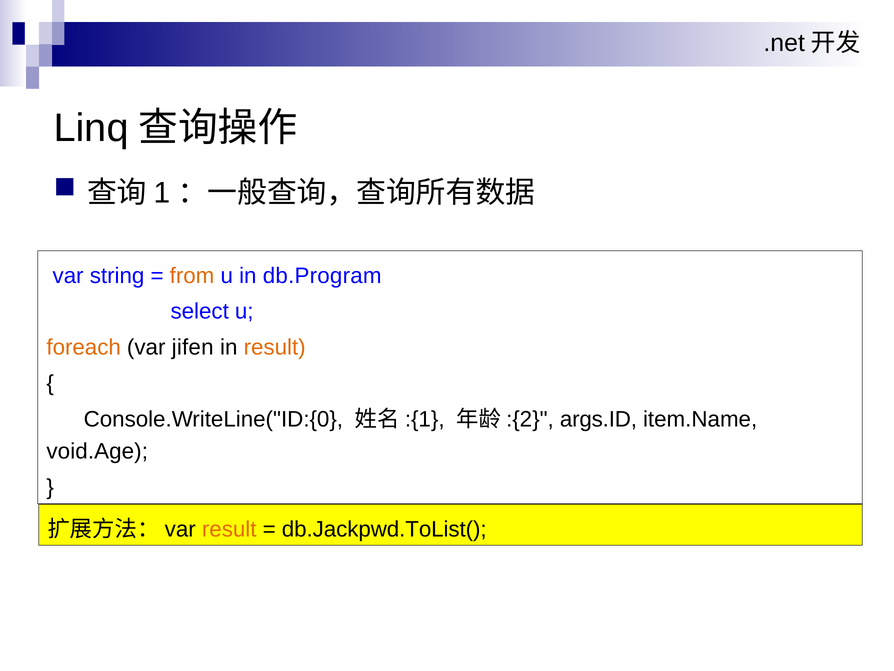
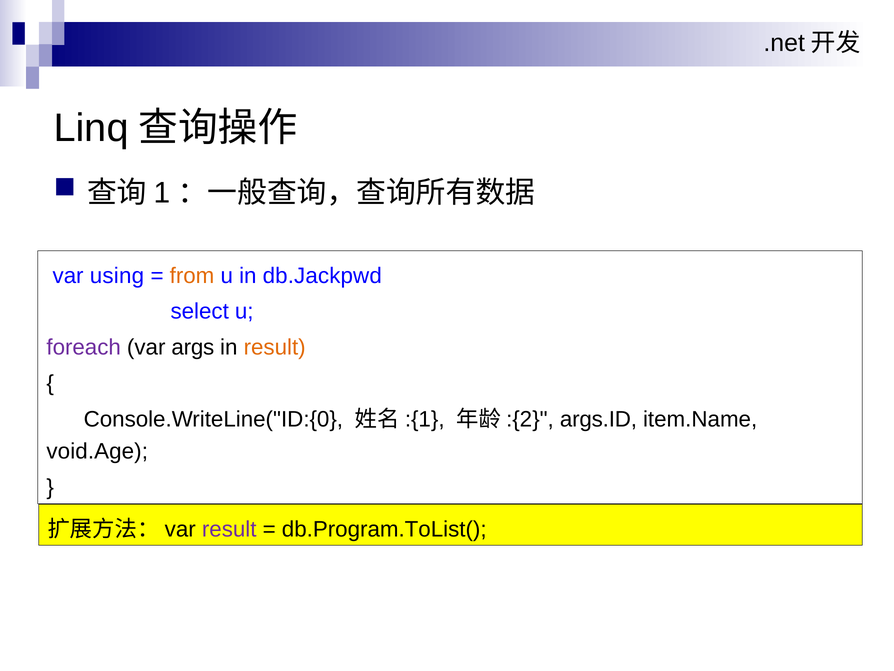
string: string -> using
db.Program: db.Program -> db.Jackpwd
foreach colour: orange -> purple
jifen: jifen -> args
result at (229, 529) colour: orange -> purple
db.Jackpwd.ToList(: db.Jackpwd.ToList( -> db.Program.ToList(
